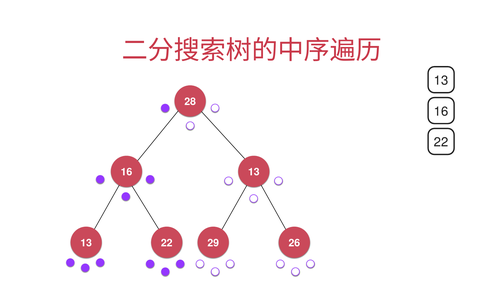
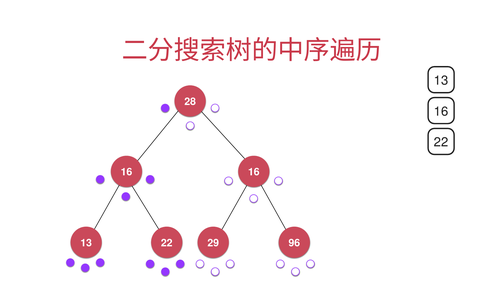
16 13: 13 -> 16
26: 26 -> 96
